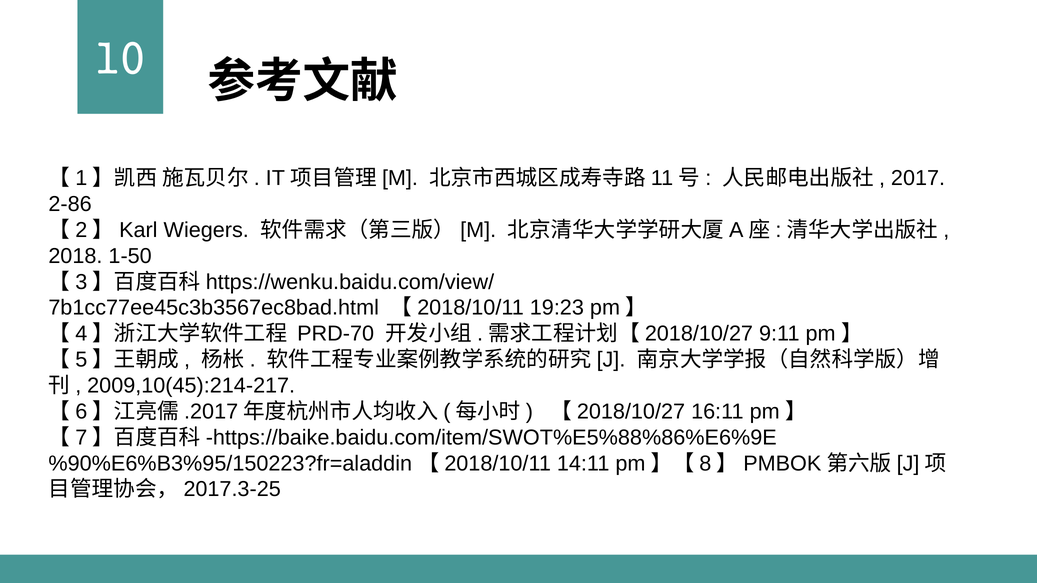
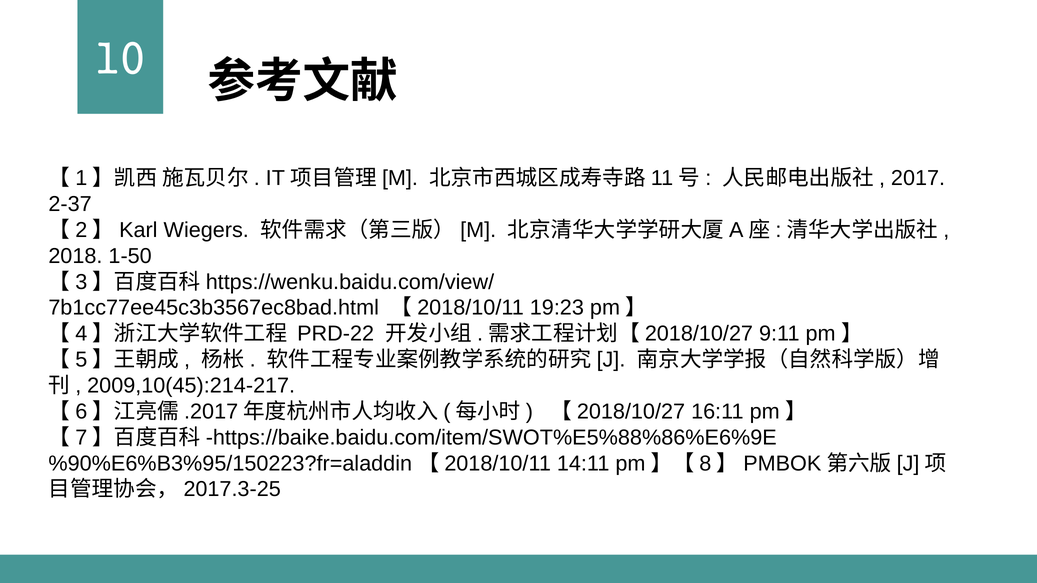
2-86: 2-86 -> 2-37
PRD-70: PRD-70 -> PRD-22
